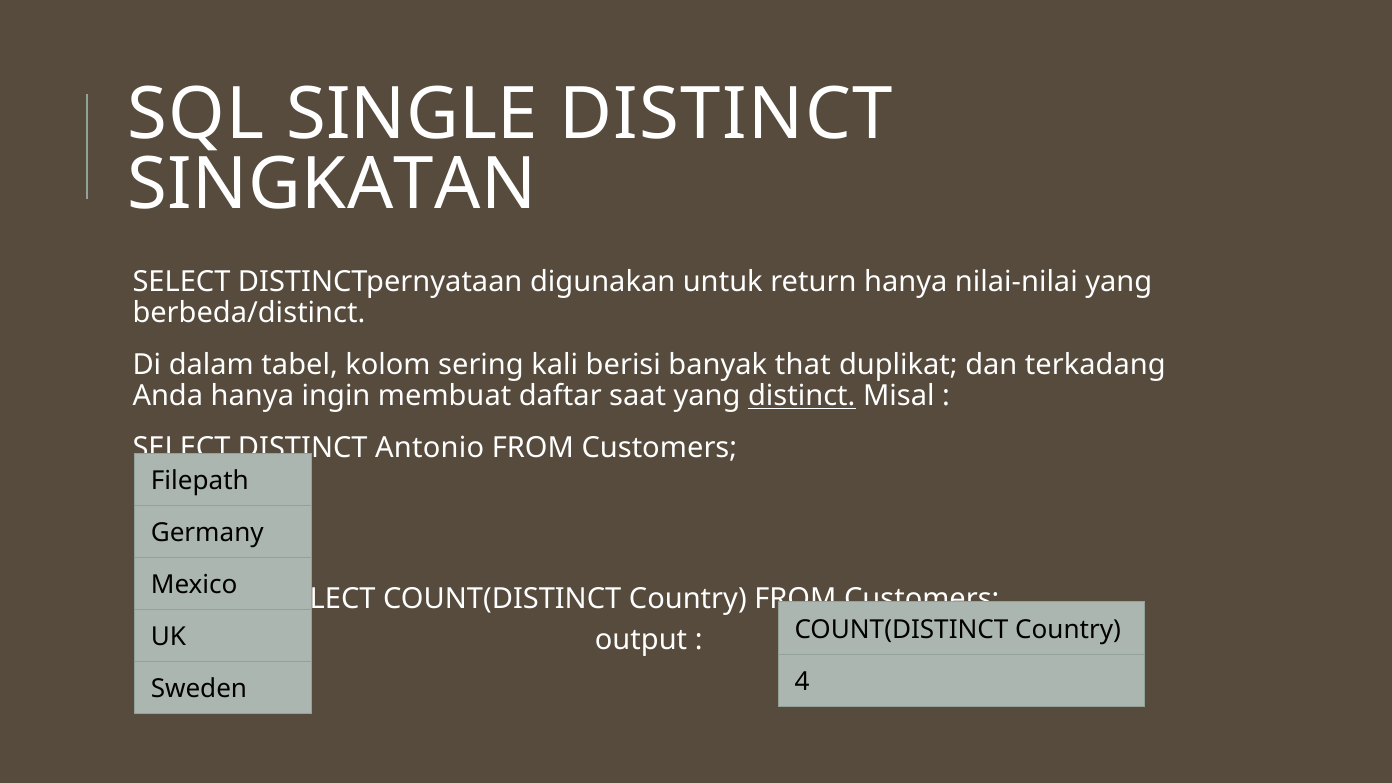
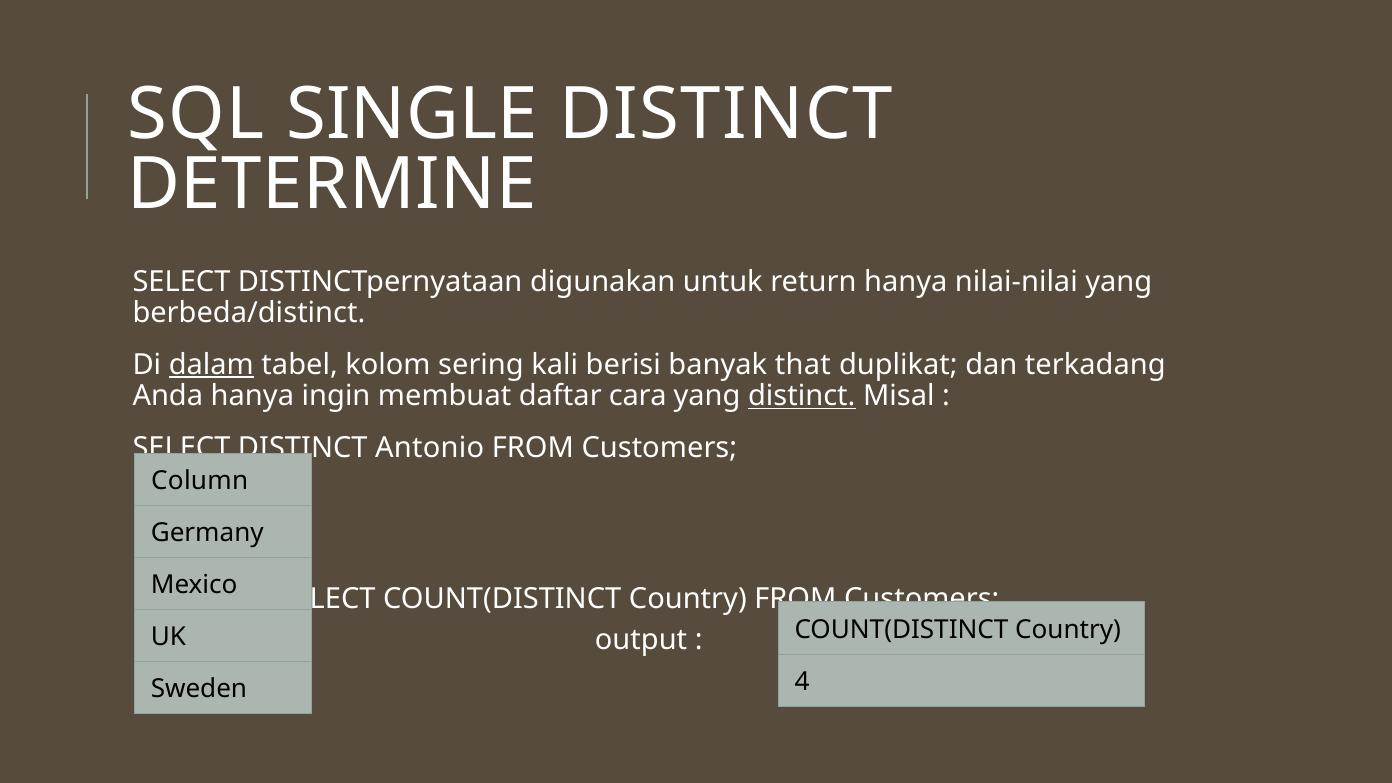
SINGKATAN: SINGKATAN -> DETERMINE
dalam underline: none -> present
saat: saat -> cara
Filepath: Filepath -> Column
